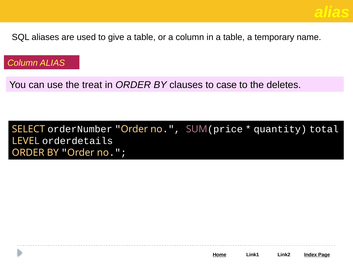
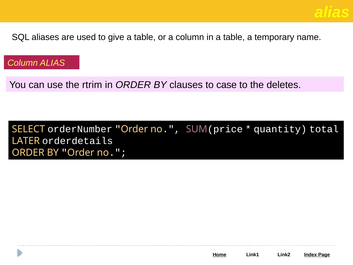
treat: treat -> rtrim
LEVEL: LEVEL -> LATER
